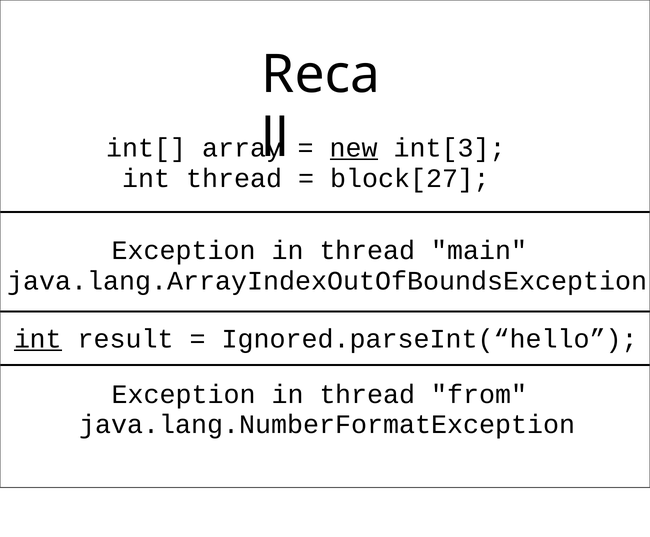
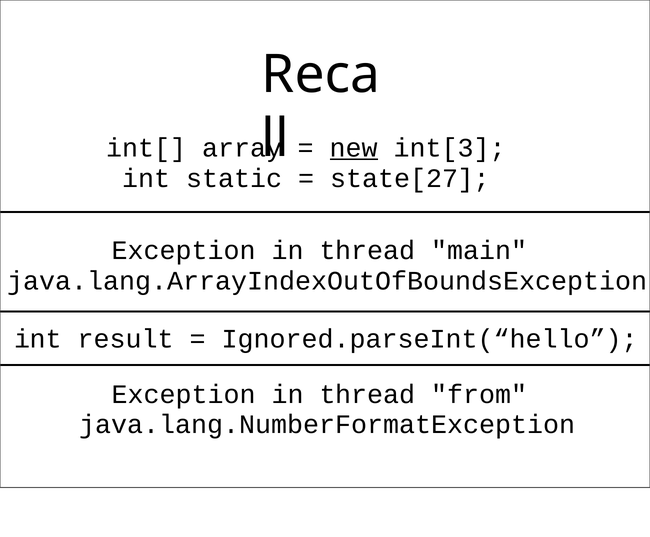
int thread: thread -> static
block[27: block[27 -> state[27
int at (38, 339) underline: present -> none
